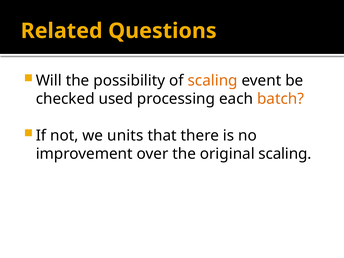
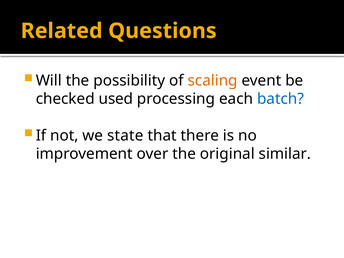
batch colour: orange -> blue
units: units -> state
original scaling: scaling -> similar
